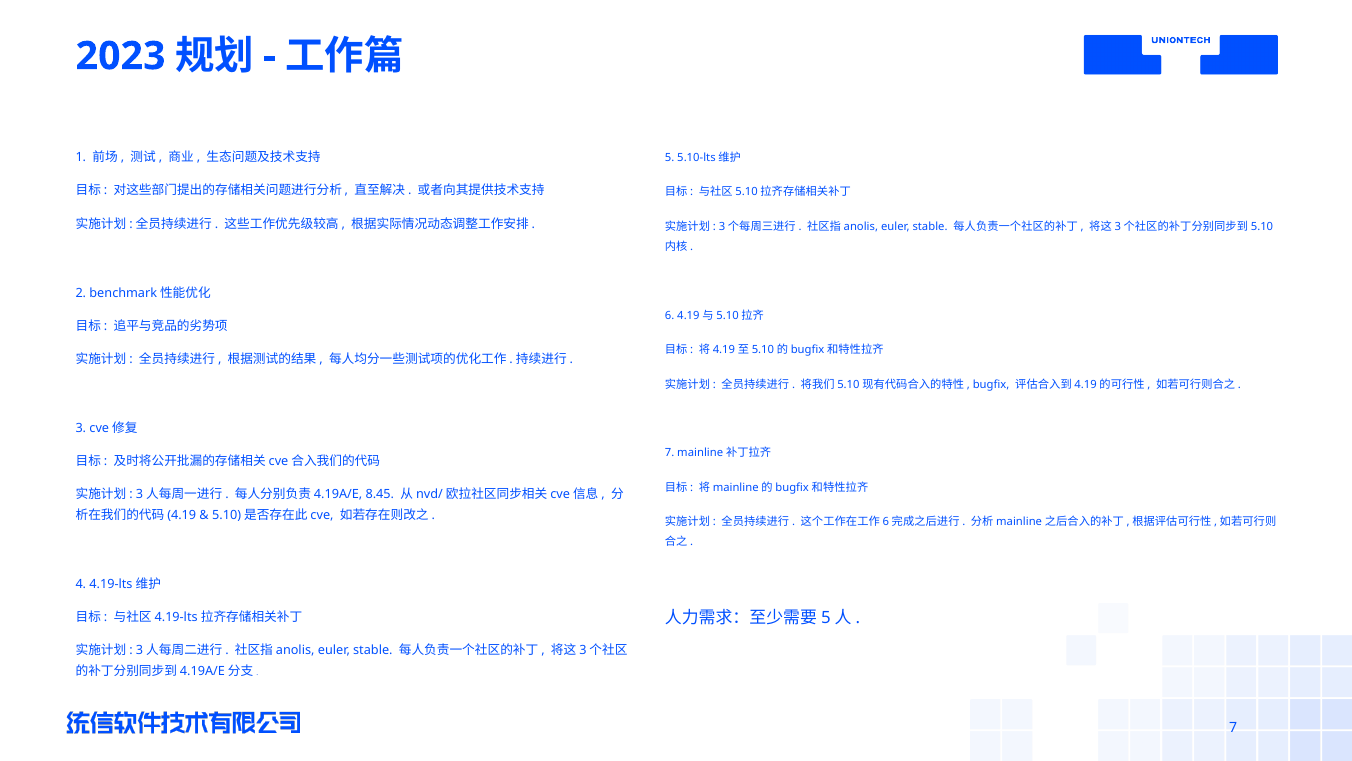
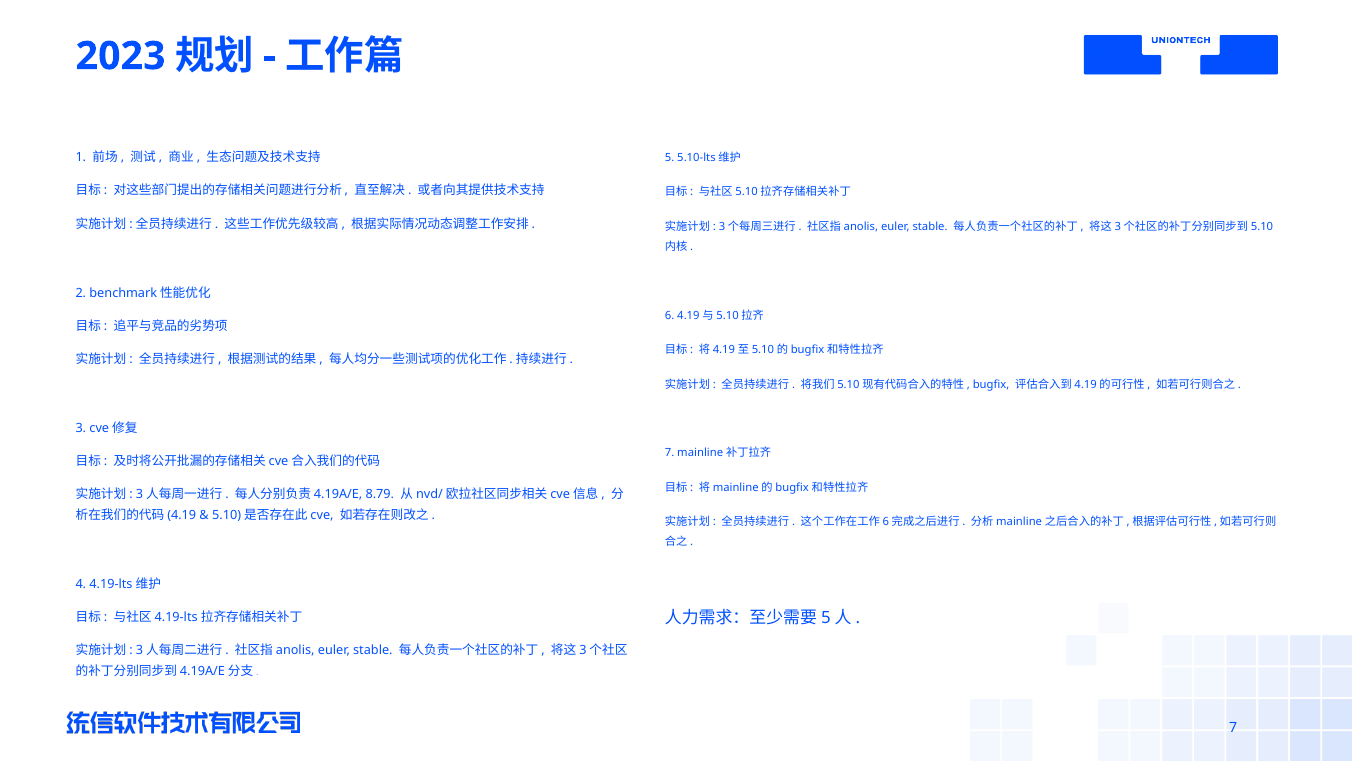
8.45: 8.45 -> 8.79
